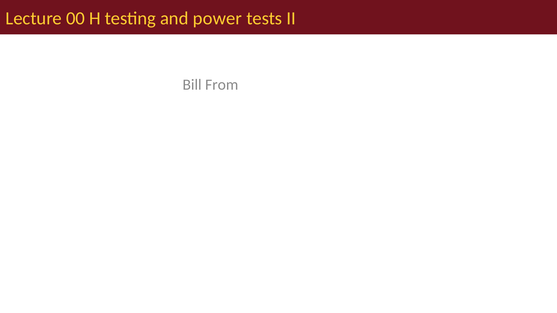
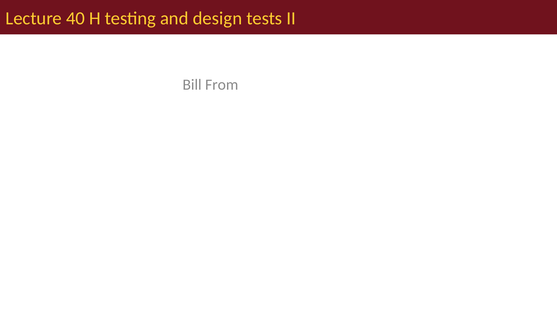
00: 00 -> 40
power: power -> design
